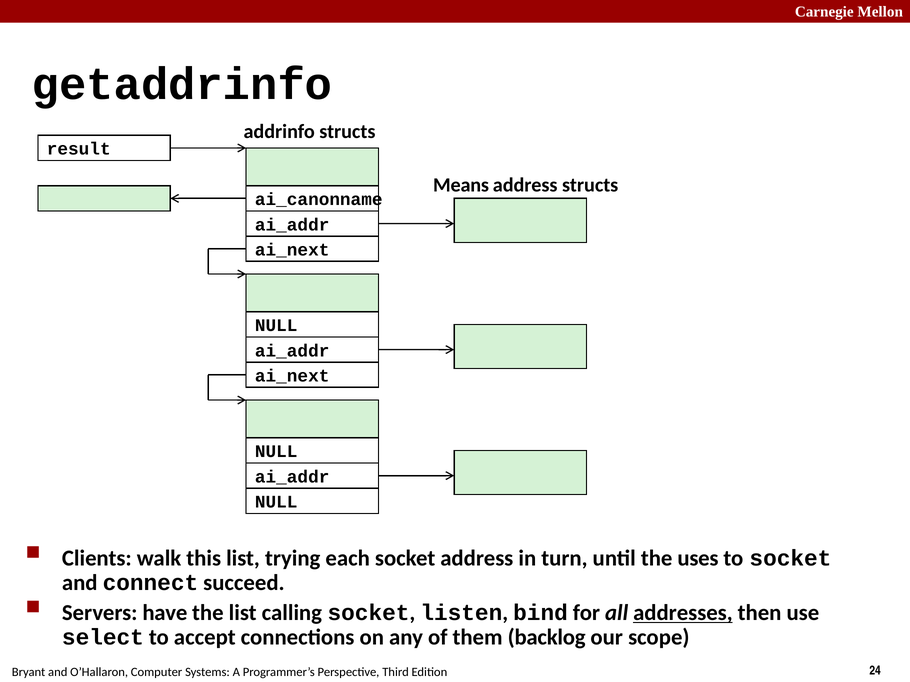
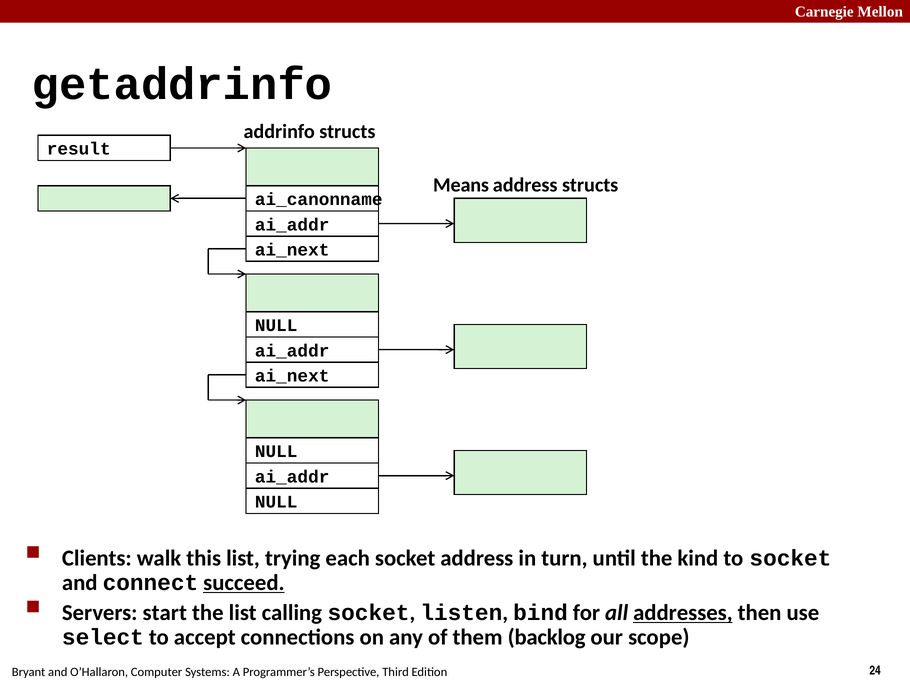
uses: uses -> kind
succeed underline: none -> present
have: have -> start
